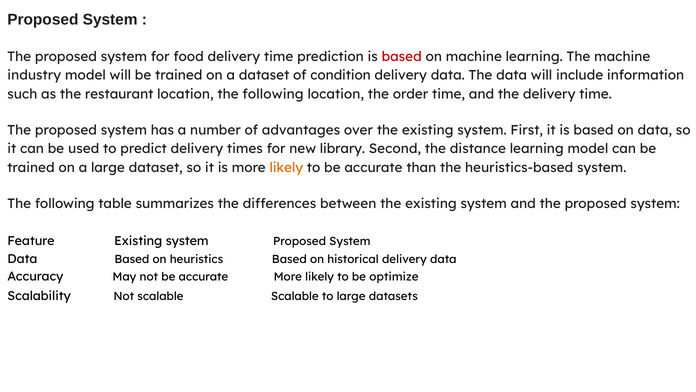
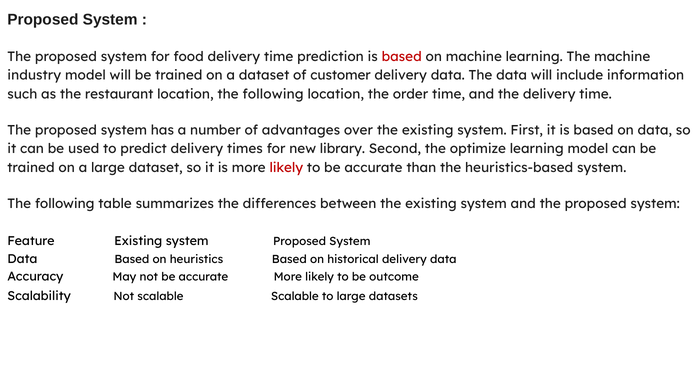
condition: condition -> customer
distance: distance -> optimize
likely at (286, 167) colour: orange -> red
optimize: optimize -> outcome
